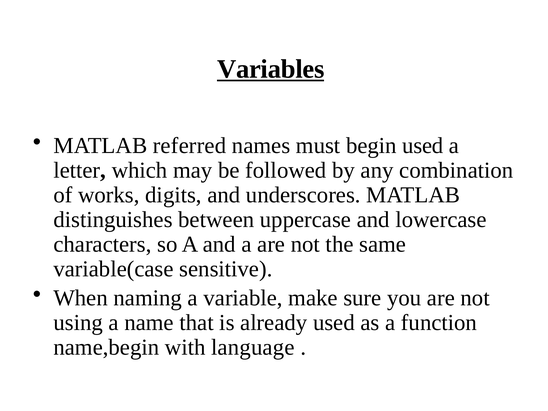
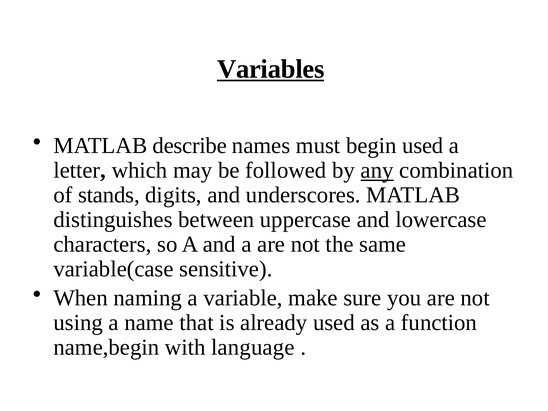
referred: referred -> describe
any underline: none -> present
works: works -> stands
